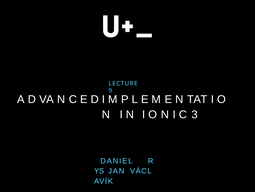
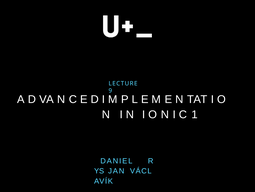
3: 3 -> 1
